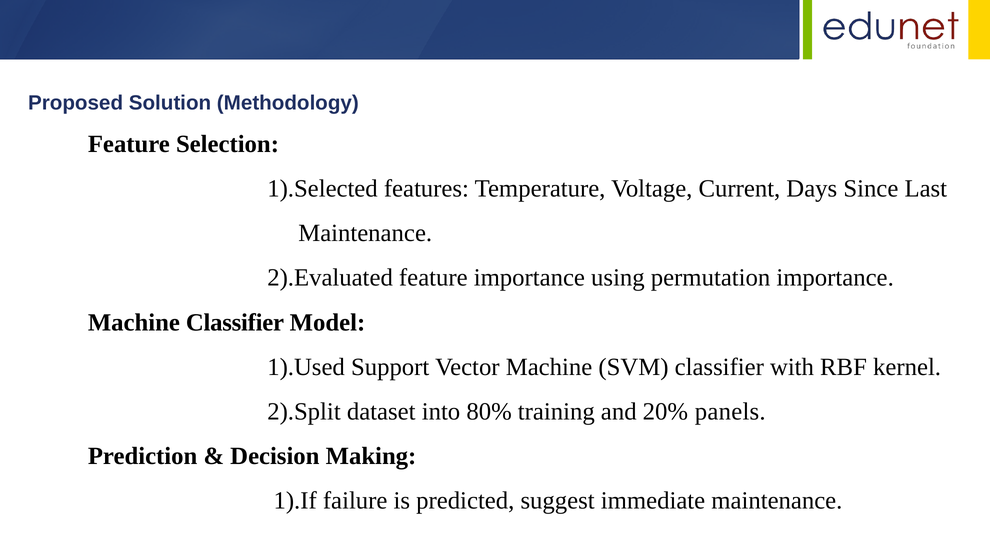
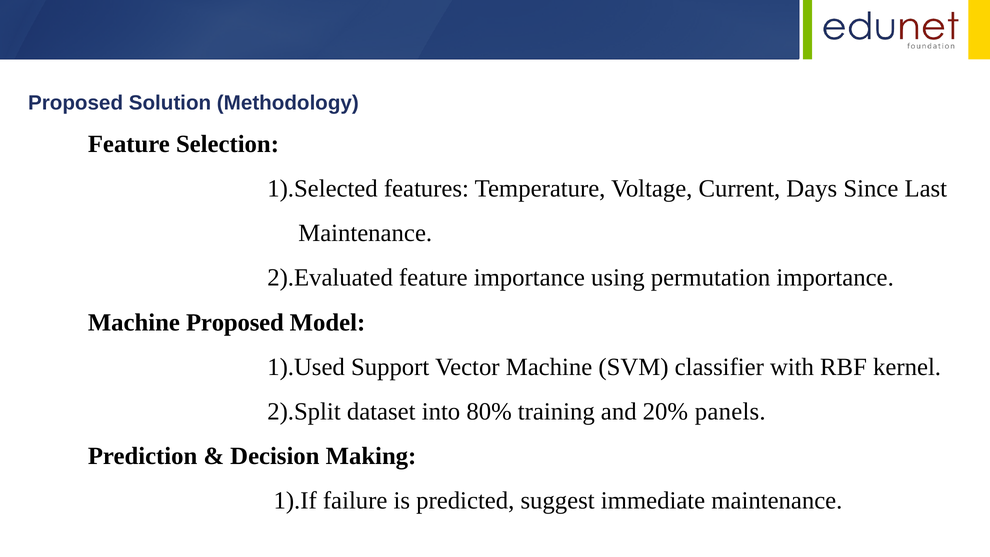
Machine Classifier: Classifier -> Proposed
